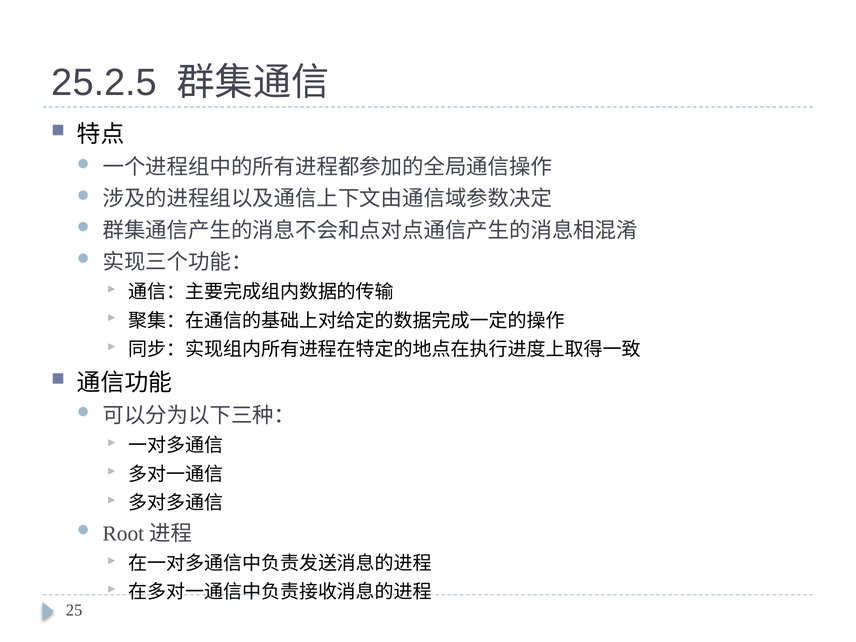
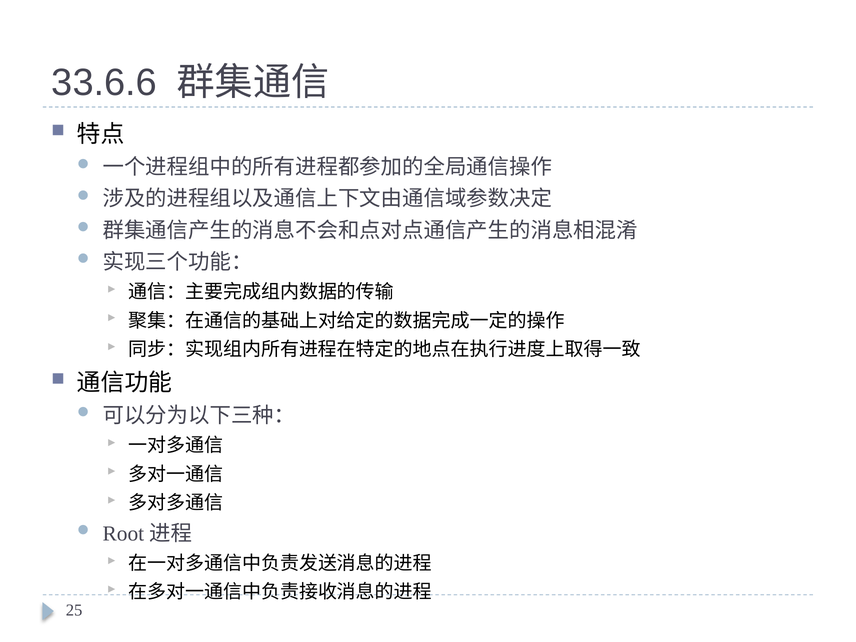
25.2.5: 25.2.5 -> 33.6.6
